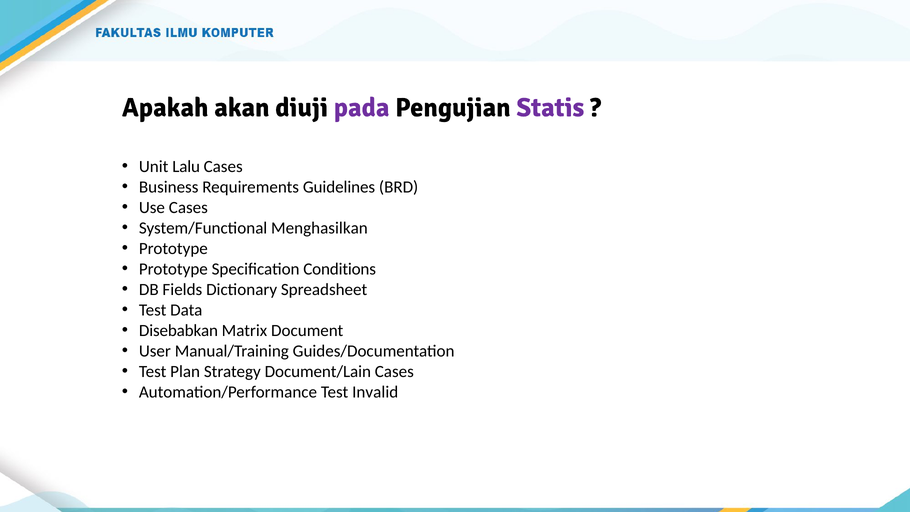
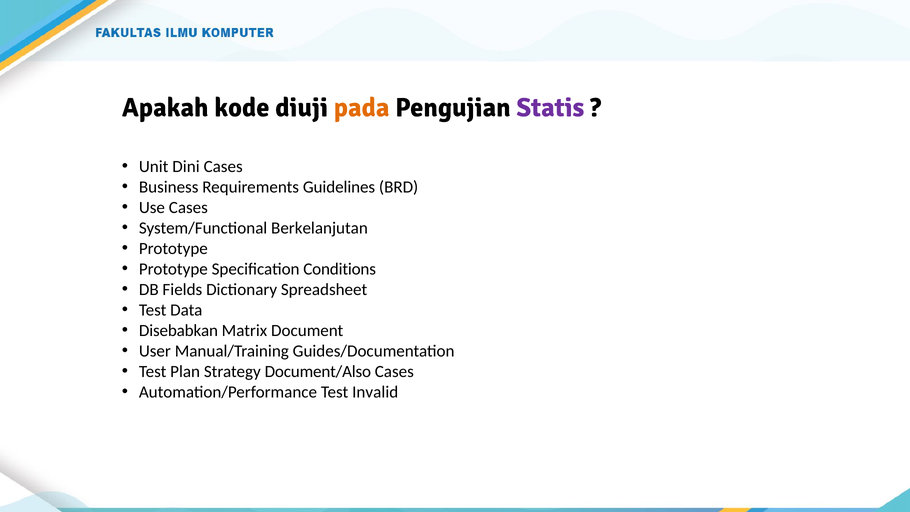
akan: akan -> kode
pada colour: purple -> orange
Lalu: Lalu -> Dini
Menghasilkan: Menghasilkan -> Berkelanjutan
Document/Lain: Document/Lain -> Document/Also
